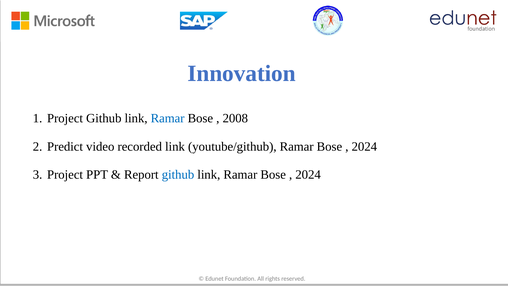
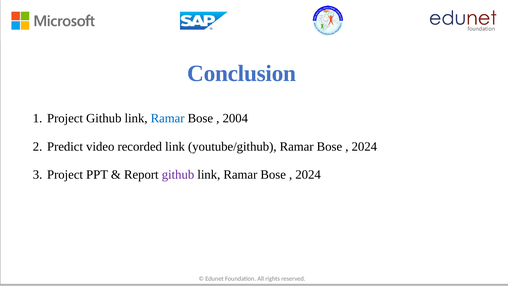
Innovation: Innovation -> Conclusion
2008: 2008 -> 2004
github at (178, 175) colour: blue -> purple
